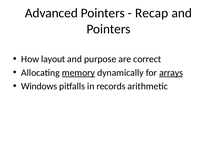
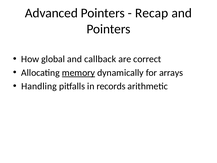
layout: layout -> global
purpose: purpose -> callback
arrays underline: present -> none
Windows: Windows -> Handling
